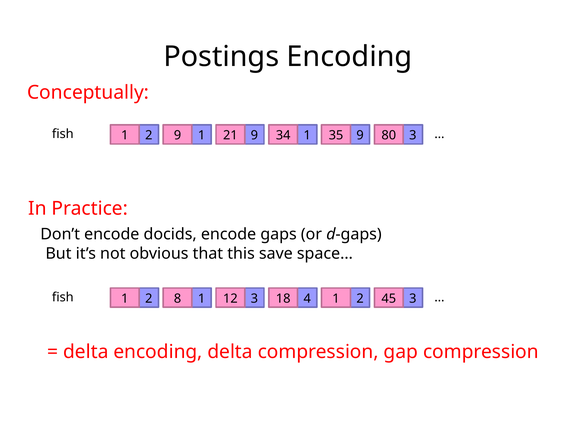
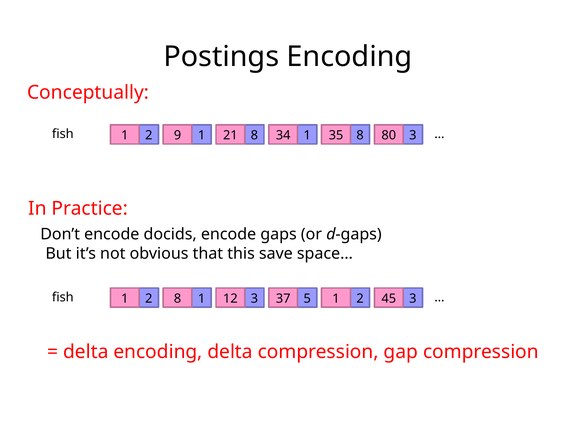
2 1 9: 9 -> 8
9 at (360, 135): 9 -> 8
18: 18 -> 37
4: 4 -> 5
